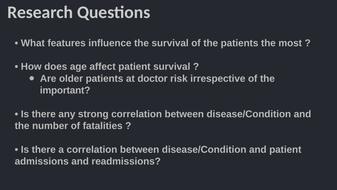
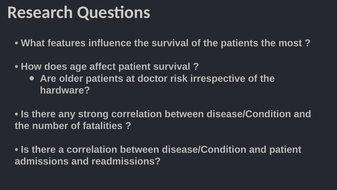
important: important -> hardware
